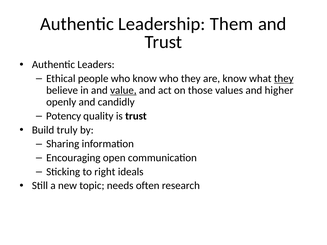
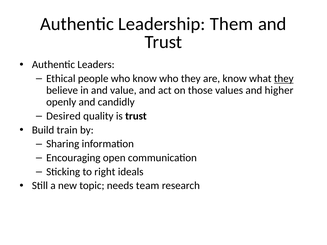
value underline: present -> none
Potency: Potency -> Desired
truly: truly -> train
often: often -> team
